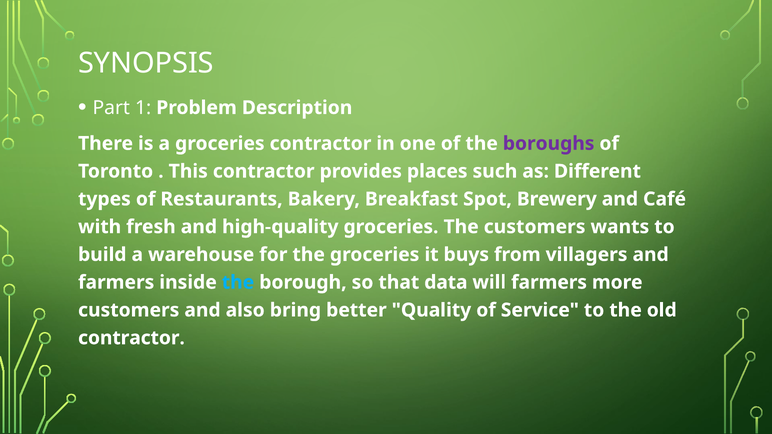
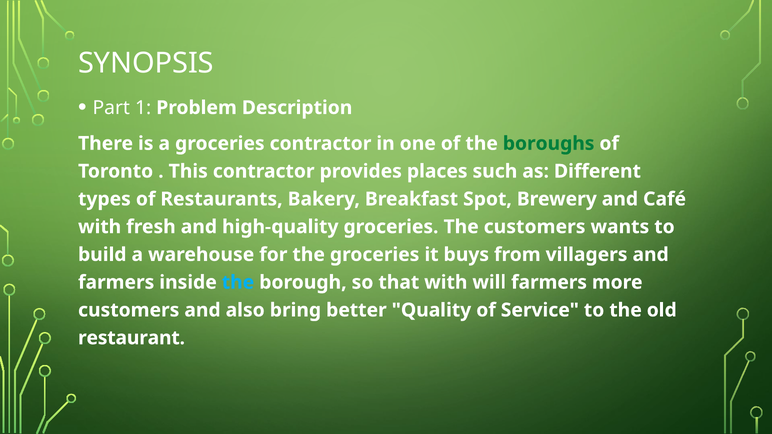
boroughs colour: purple -> green
that data: data -> with
contractor at (131, 338): contractor -> restaurant
